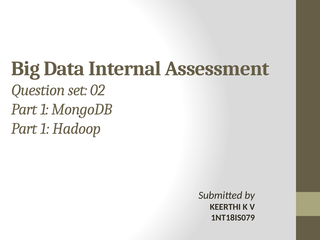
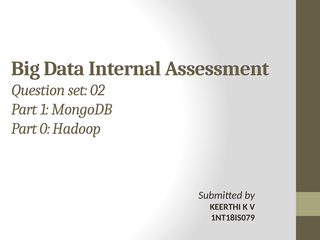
1 at (45, 129): 1 -> 0
